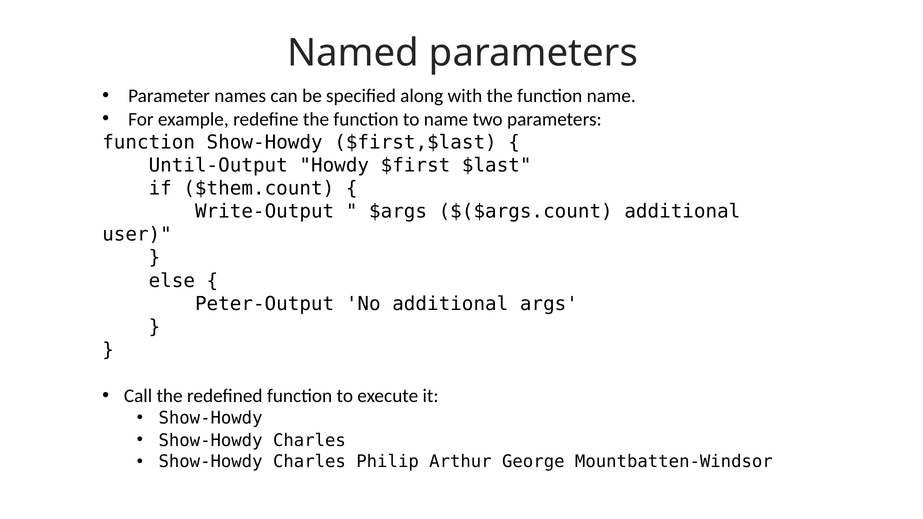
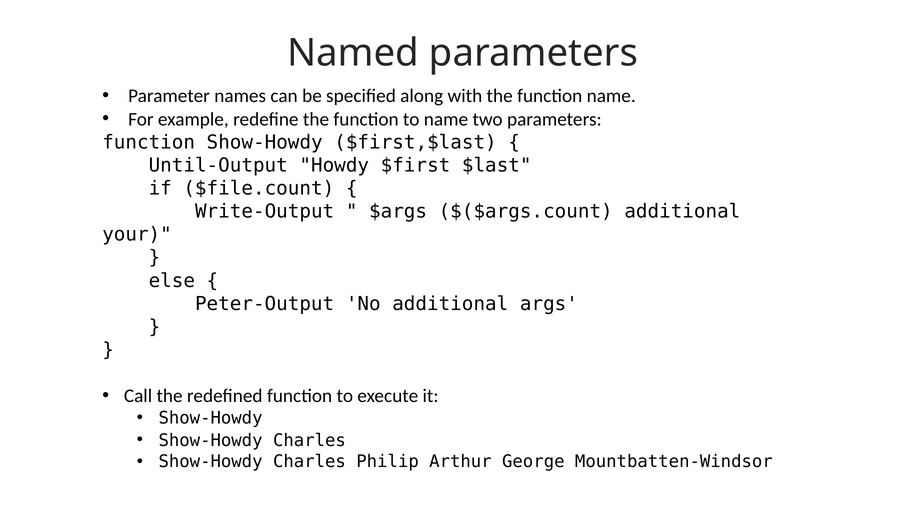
$them.count: $them.count -> $file.count
user: user -> your
